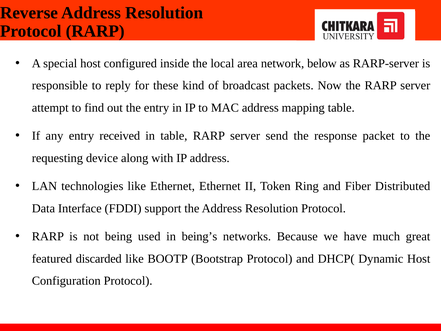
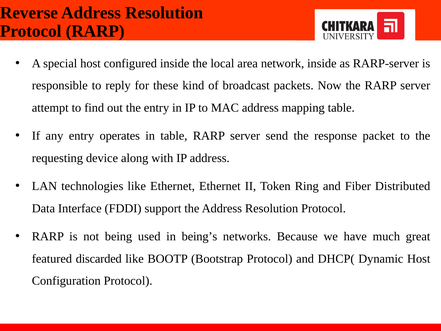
network below: below -> inside
received: received -> operates
